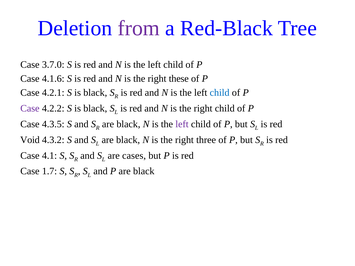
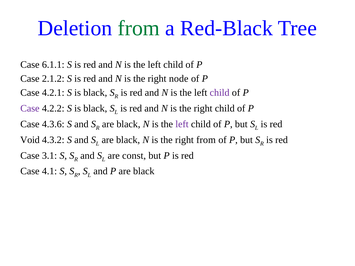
from at (139, 28) colour: purple -> green
3.7.0: 3.7.0 -> 6.1.1
4.1.6: 4.1.6 -> 2.1.2
these: these -> node
child at (220, 93) colour: blue -> purple
4.3.5: 4.3.5 -> 4.3.6
right three: three -> from
4.1: 4.1 -> 3.1
cases: cases -> const
1.7: 1.7 -> 4.1
